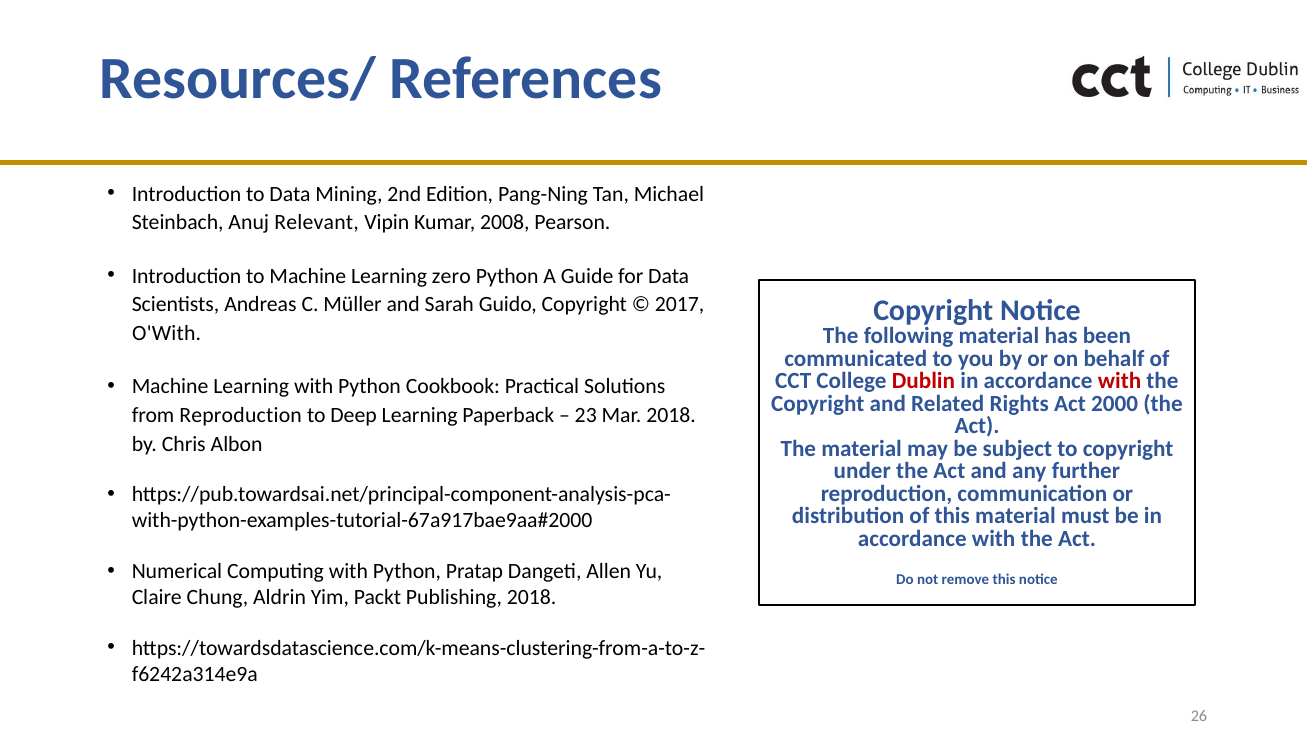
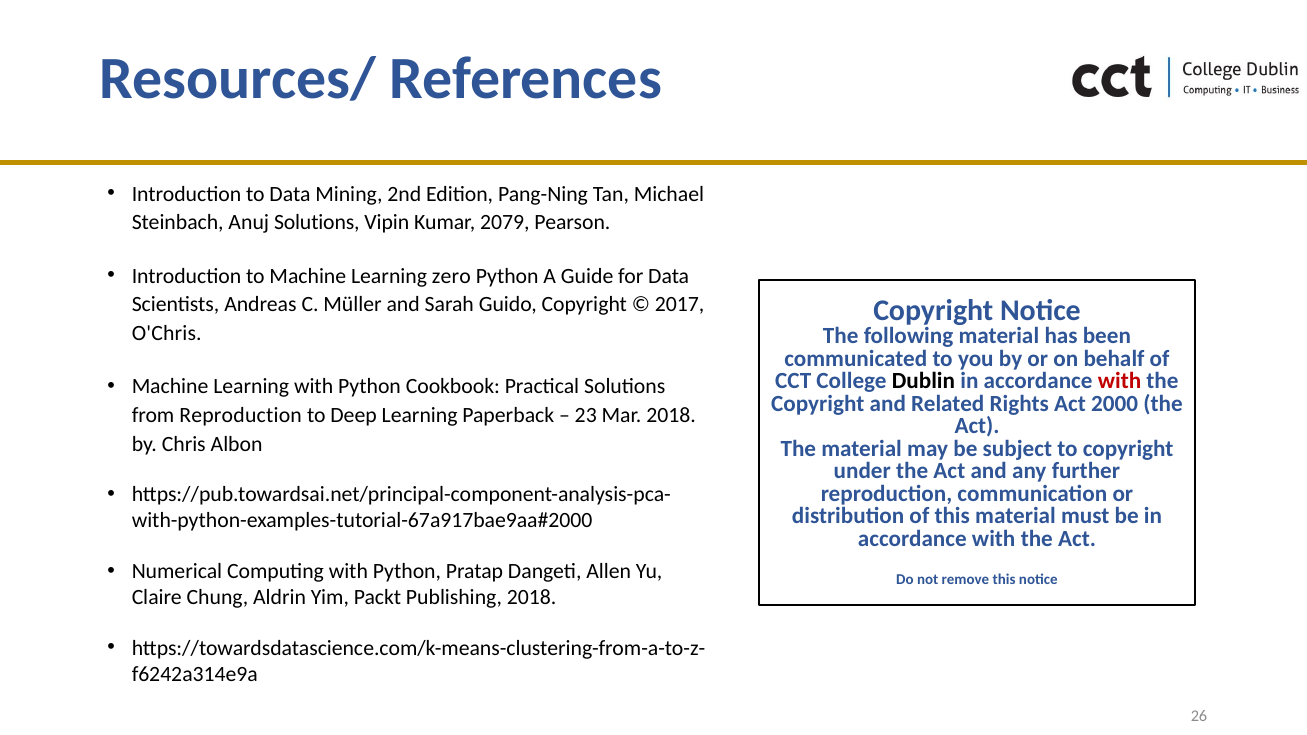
Anuj Relevant: Relevant -> Solutions
2008: 2008 -> 2079
O'With: O'With -> O'Chris
Dublin colour: red -> black
